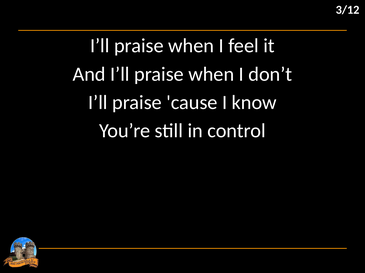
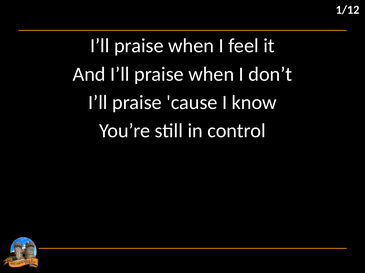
3/12: 3/12 -> 1/12
